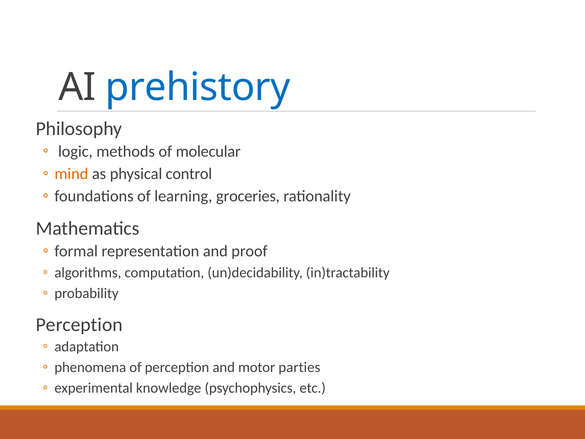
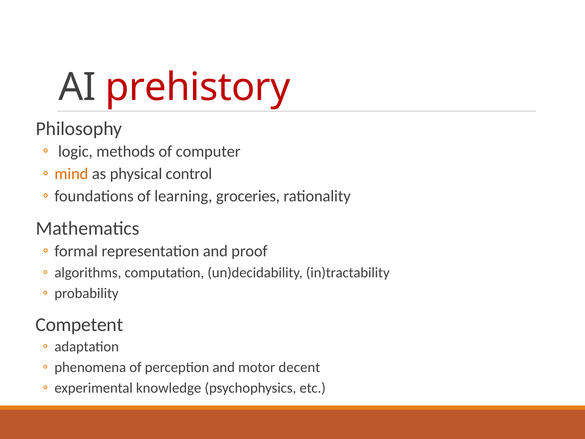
prehistory colour: blue -> red
molecular: molecular -> computer
Perception at (79, 325): Perception -> Competent
parties: parties -> decent
